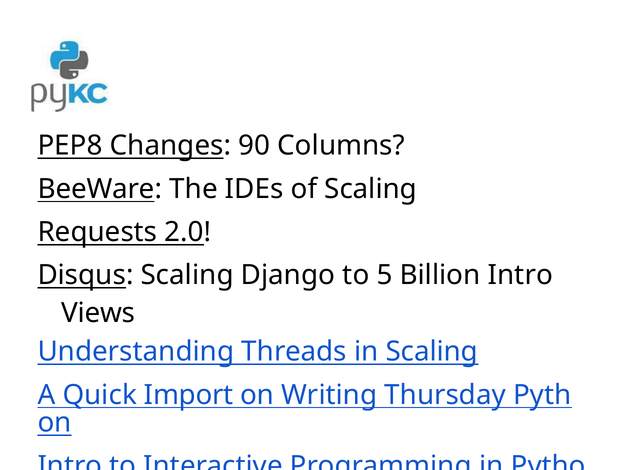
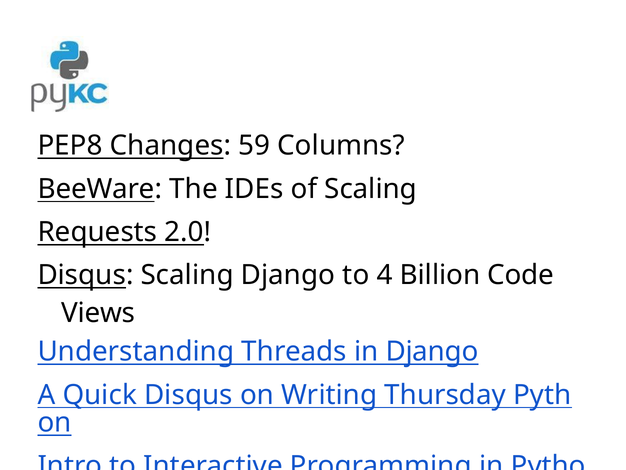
90: 90 -> 59
5: 5 -> 4
Billion Intro: Intro -> Code
in Scaling: Scaling -> Django
Quick Import: Import -> Disqus
